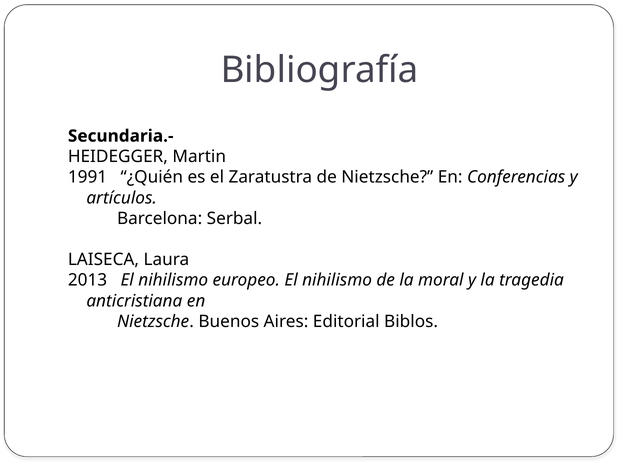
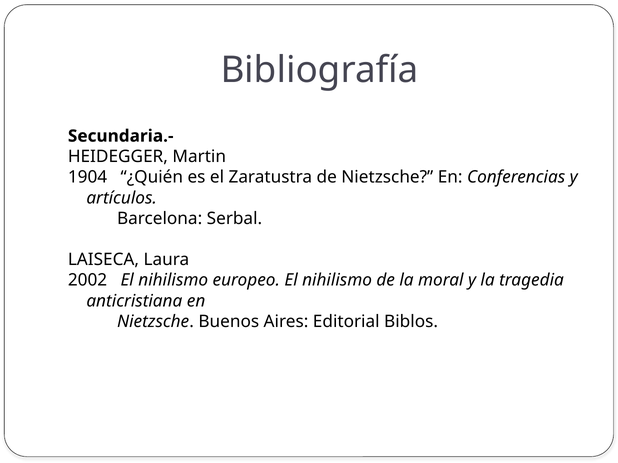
1991: 1991 -> 1904
2013: 2013 -> 2002
